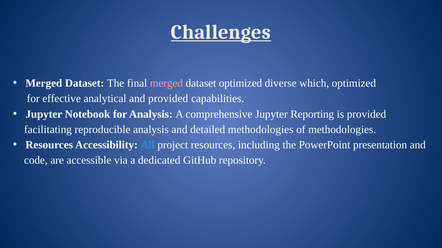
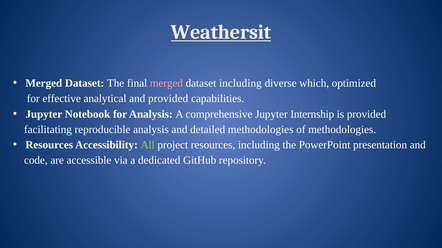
Challenges: Challenges -> Weathersit
dataset optimized: optimized -> including
Reporting: Reporting -> Internship
All colour: light blue -> light green
